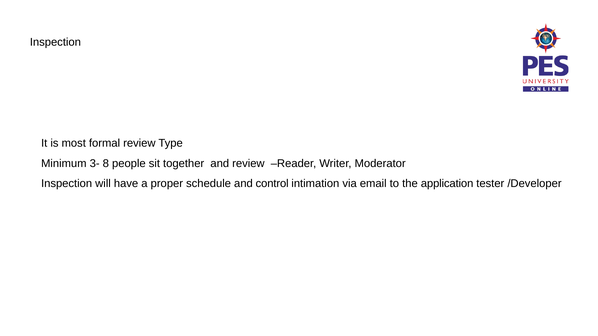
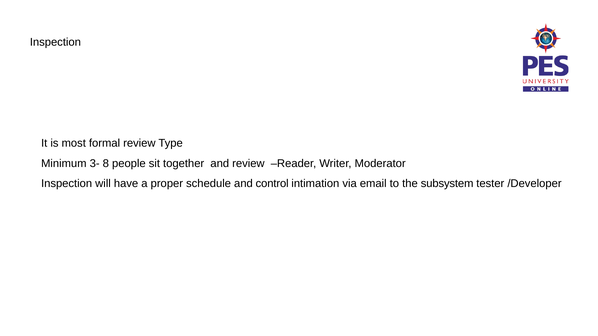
application: application -> subsystem
